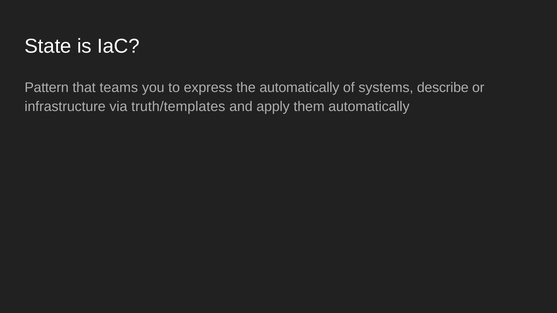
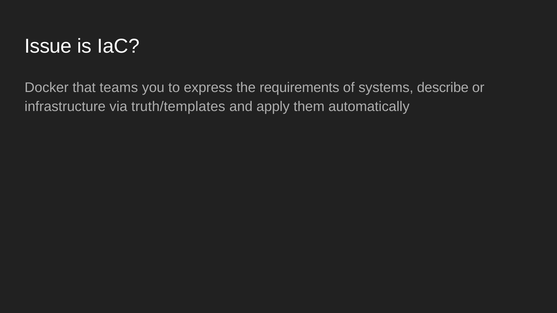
State: State -> Issue
Pattern: Pattern -> Docker
the automatically: automatically -> requirements
